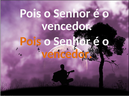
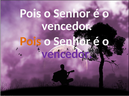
vencedor at (67, 54) colour: orange -> purple
